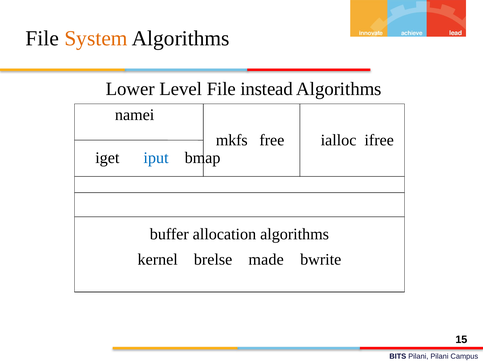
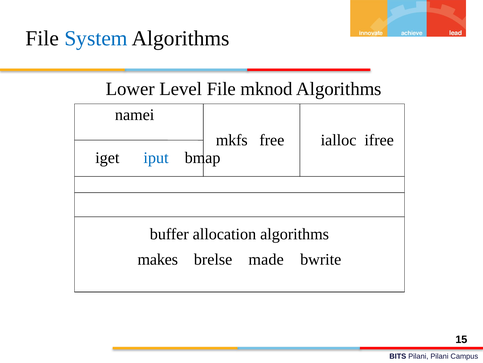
System colour: orange -> blue
instead: instead -> mknod
kernel: kernel -> makes
